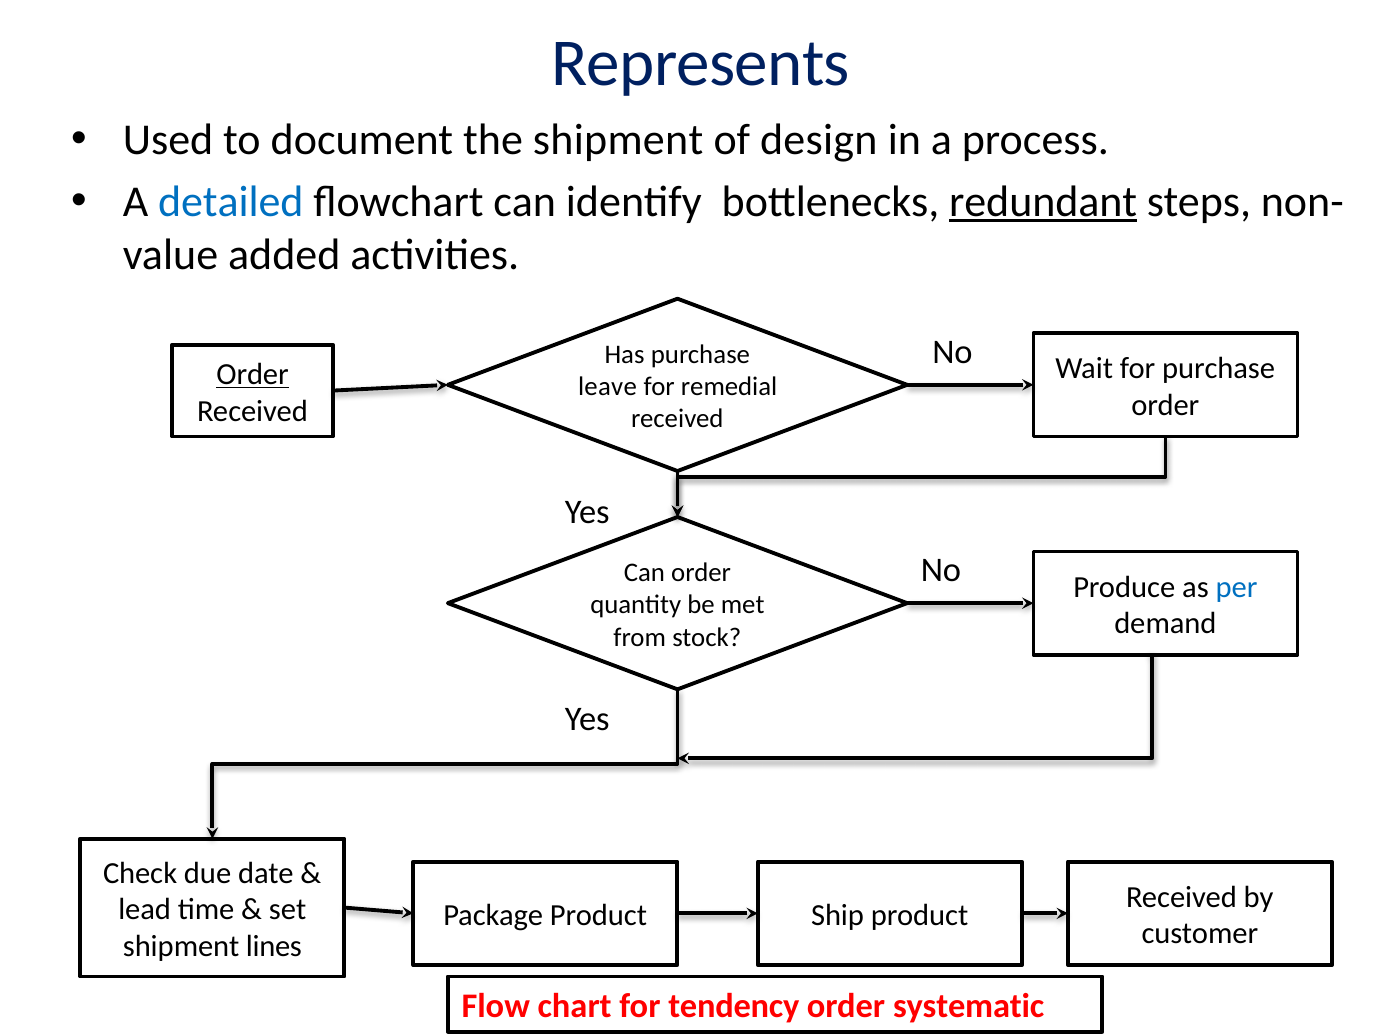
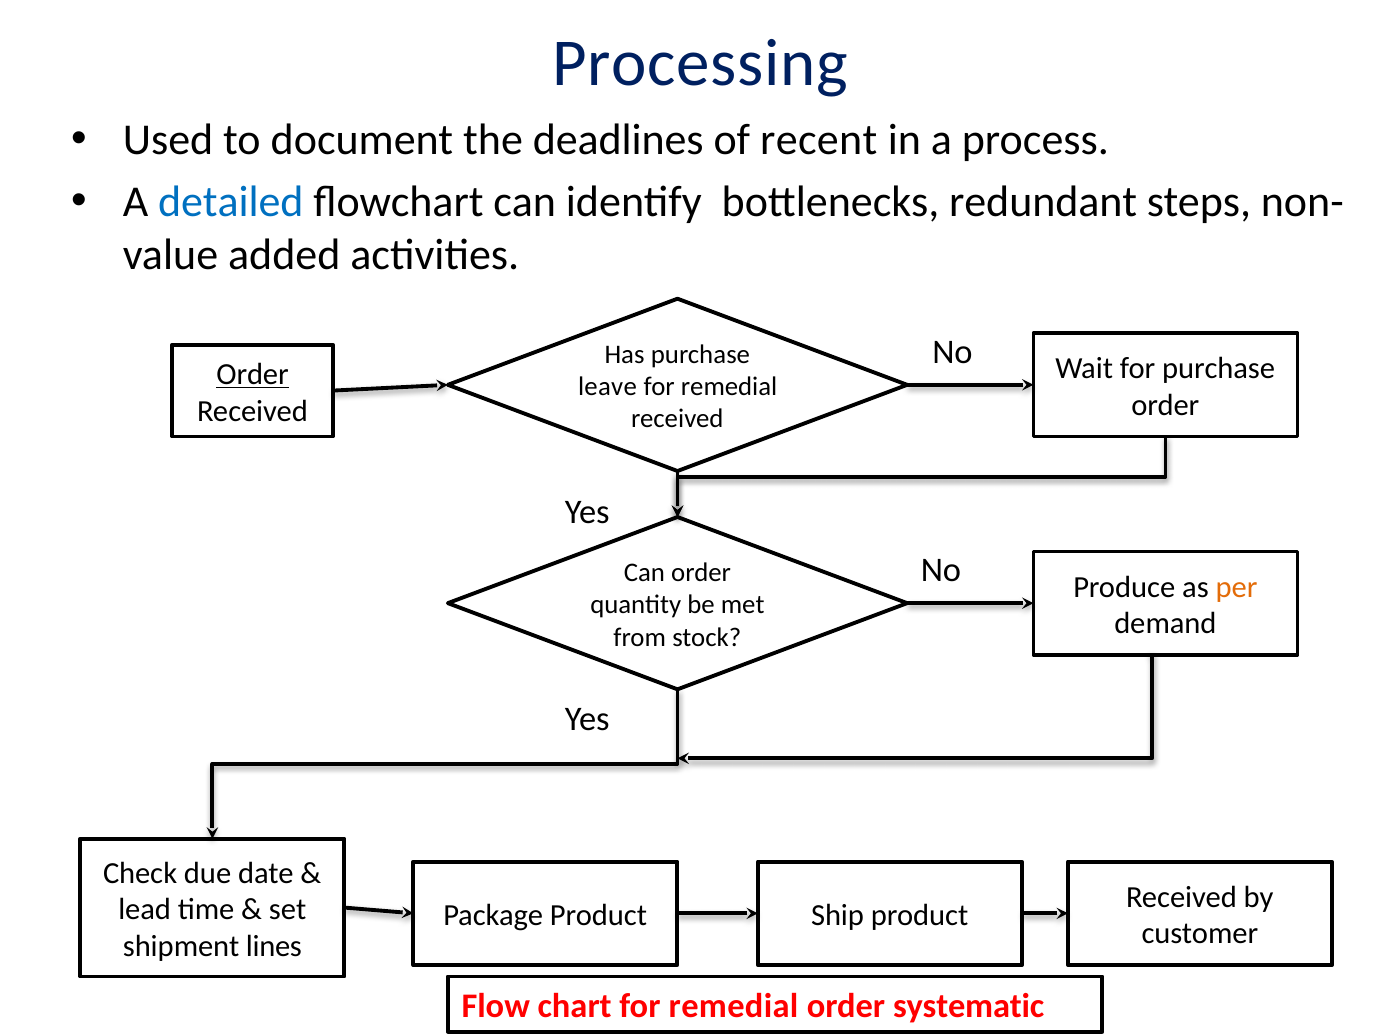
Represents: Represents -> Processing
the shipment: shipment -> deadlines
design: design -> recent
redundant underline: present -> none
per colour: blue -> orange
chart for tendency: tendency -> remedial
